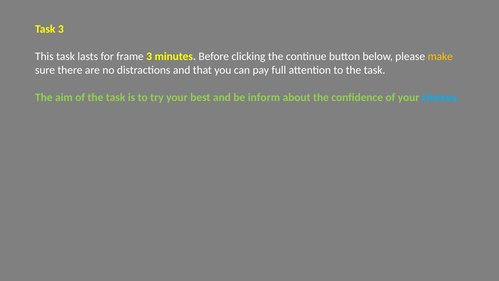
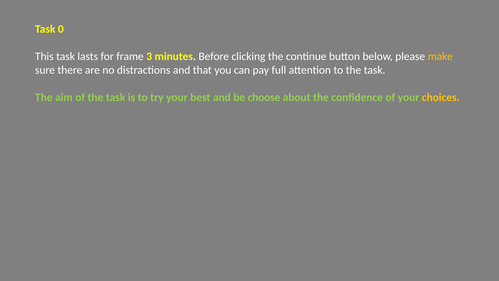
Task 3: 3 -> 0
inform: inform -> choose
choices colour: light blue -> yellow
